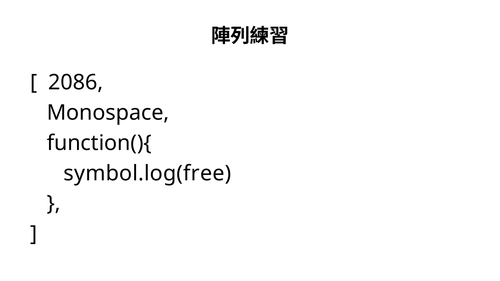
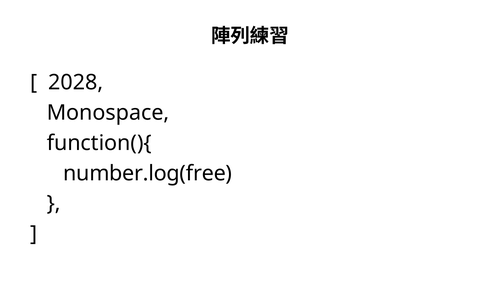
2086: 2086 -> 2028
symbol.log(free: symbol.log(free -> number.log(free
